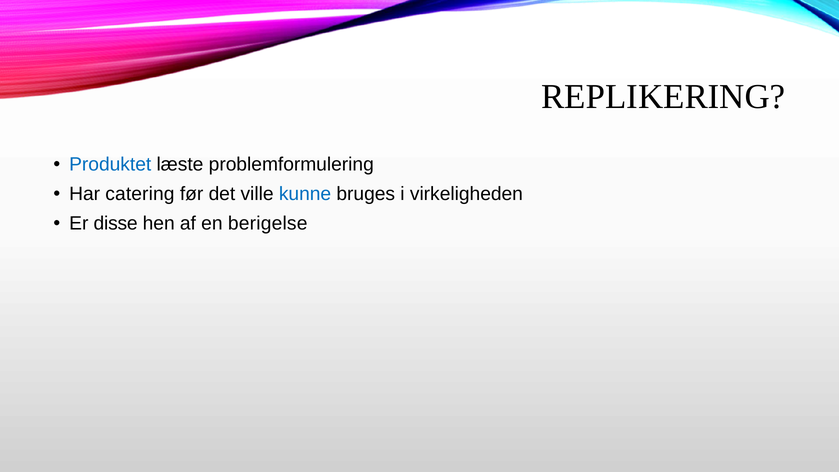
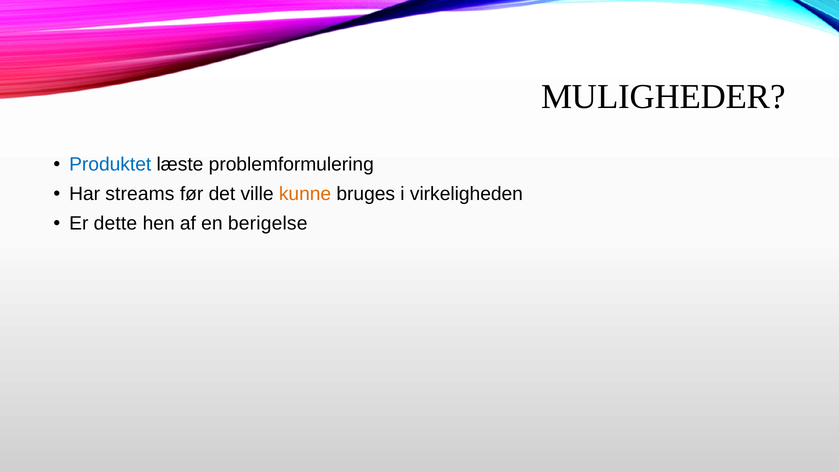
REPLIKERING: REPLIKERING -> MULIGHEDER
catering: catering -> streams
kunne colour: blue -> orange
disse: disse -> dette
